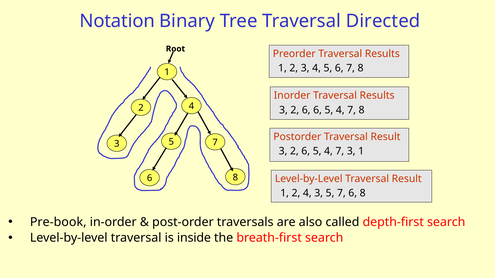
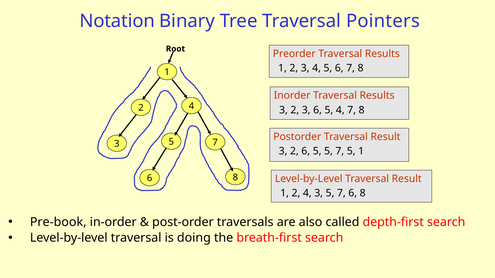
Directed: Directed -> Pointers
6 at (306, 110): 6 -> 3
2 6 5 4: 4 -> 5
7 3: 3 -> 5
inside: inside -> doing
